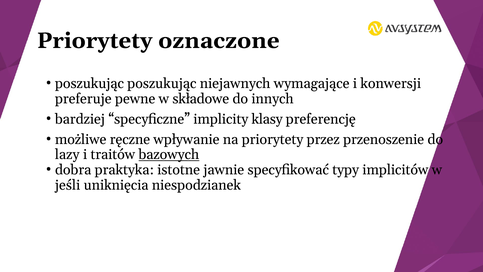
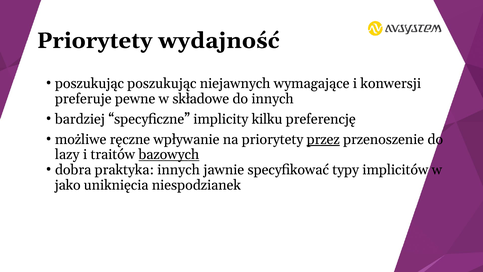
oznaczone: oznaczone -> wydajność
klasy: klasy -> kilku
przez underline: none -> present
praktyka istotne: istotne -> innych
jeśli: jeśli -> jako
